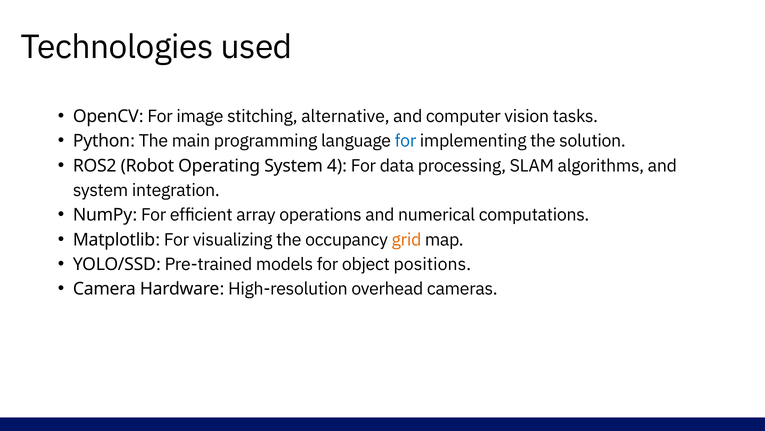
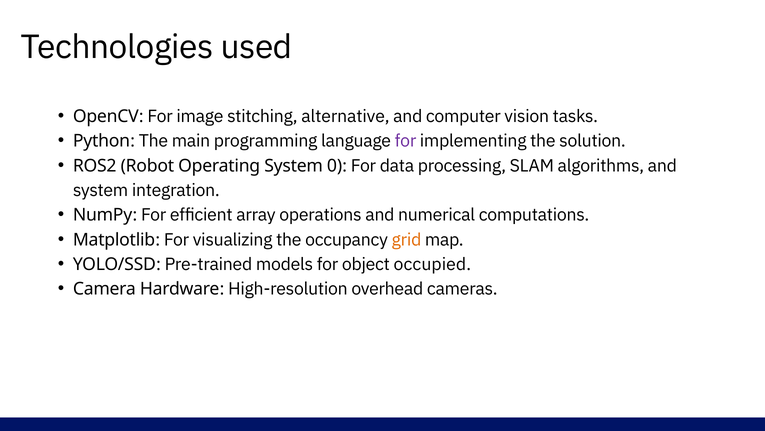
for at (406, 141) colour: blue -> purple
4: 4 -> 0
positions: positions -> occupied
